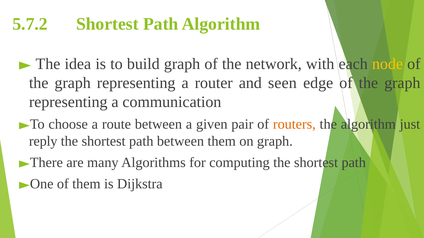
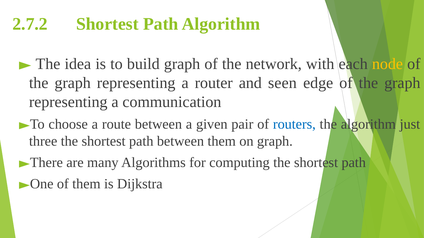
5.7.2: 5.7.2 -> 2.7.2
routers colour: orange -> blue
reply: reply -> three
